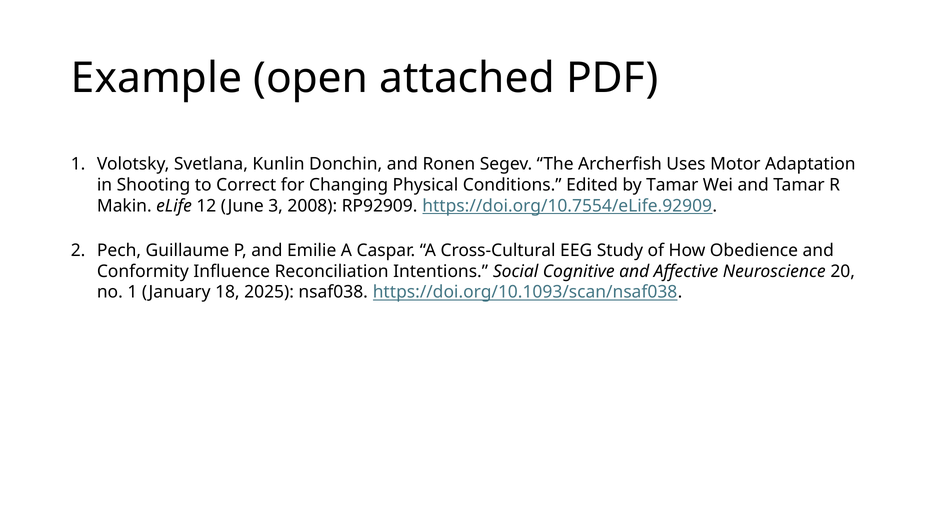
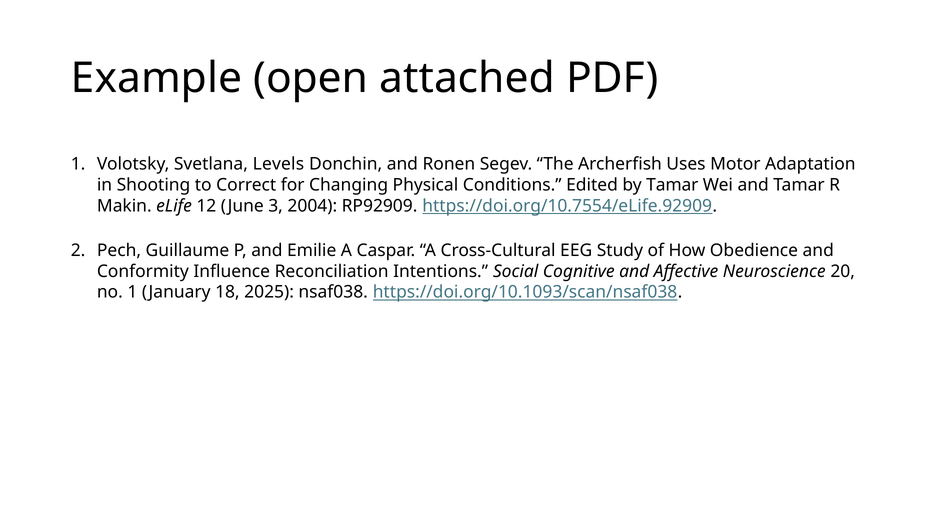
Kunlin: Kunlin -> Levels
2008: 2008 -> 2004
